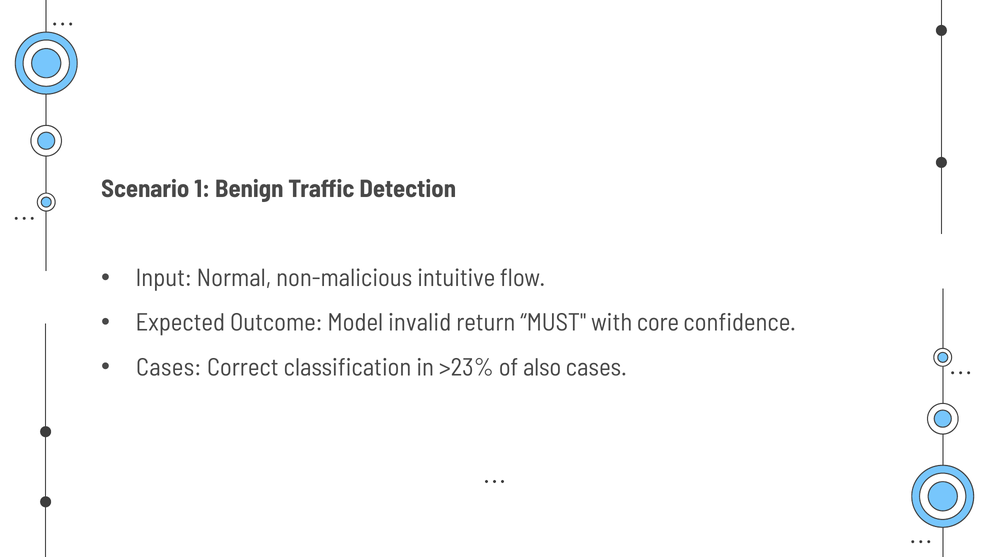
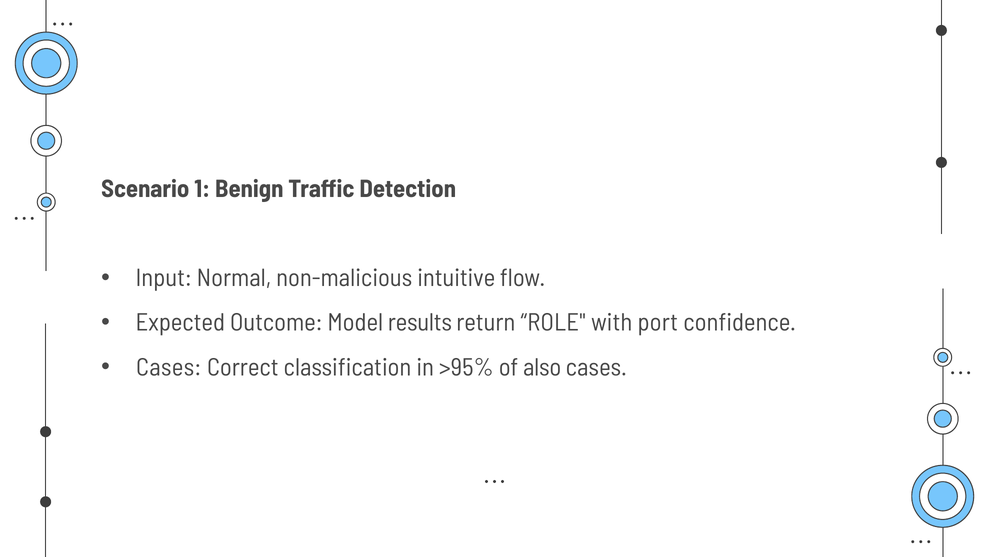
invalid: invalid -> results
MUST: MUST -> ROLE
core: core -> port
>23%: >23% -> >95%
